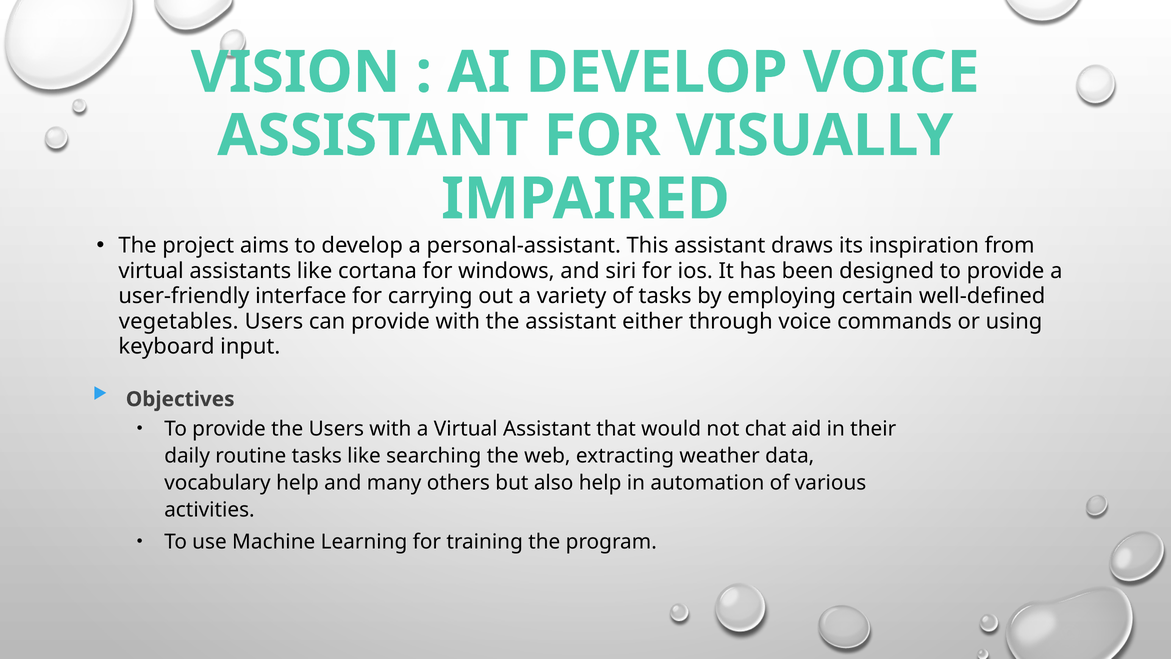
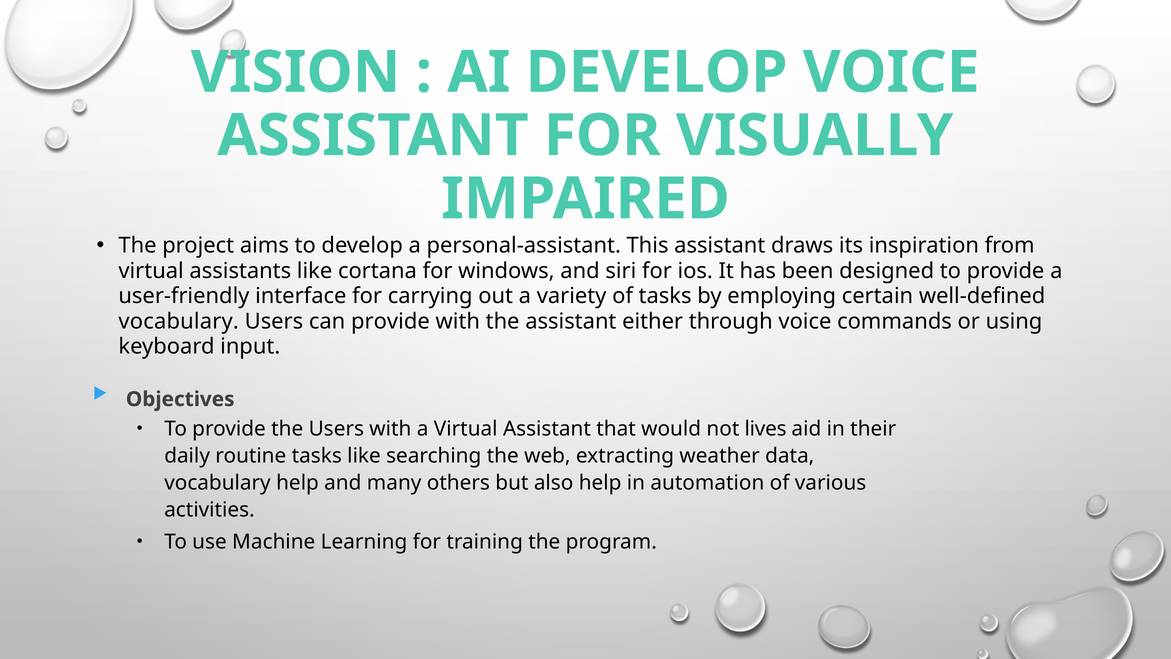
vegetables at (179, 321): vegetables -> vocabulary
chat: chat -> lives
